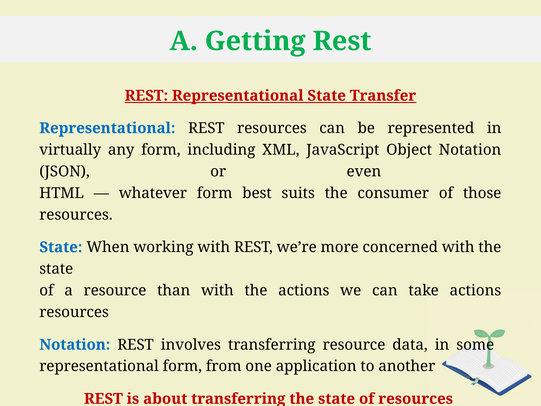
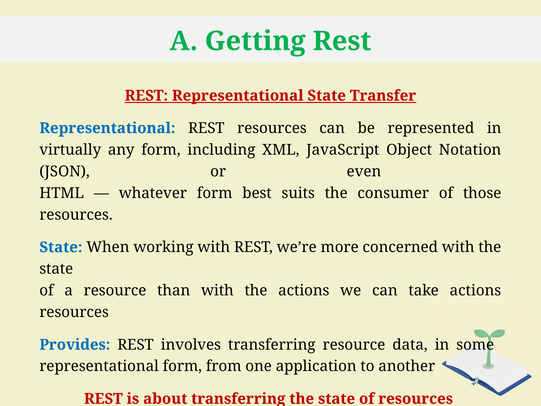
Notation at (75, 344): Notation -> Provides
